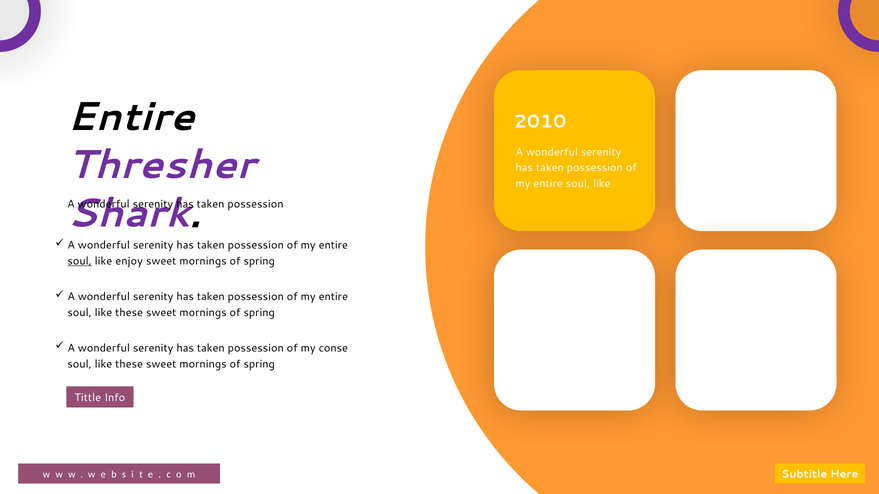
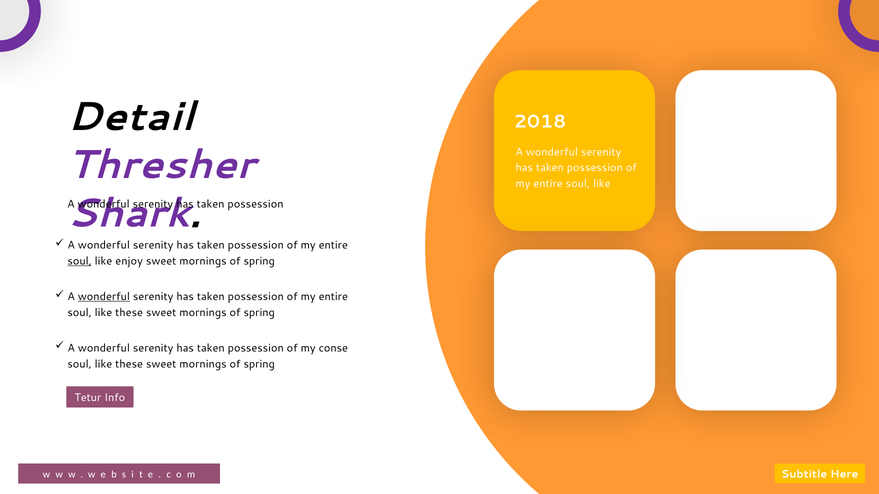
Entire at (131, 117): Entire -> Detail
2010: 2010 -> 2018
wonderful at (104, 297) underline: none -> present
Tittle: Tittle -> Tetur
